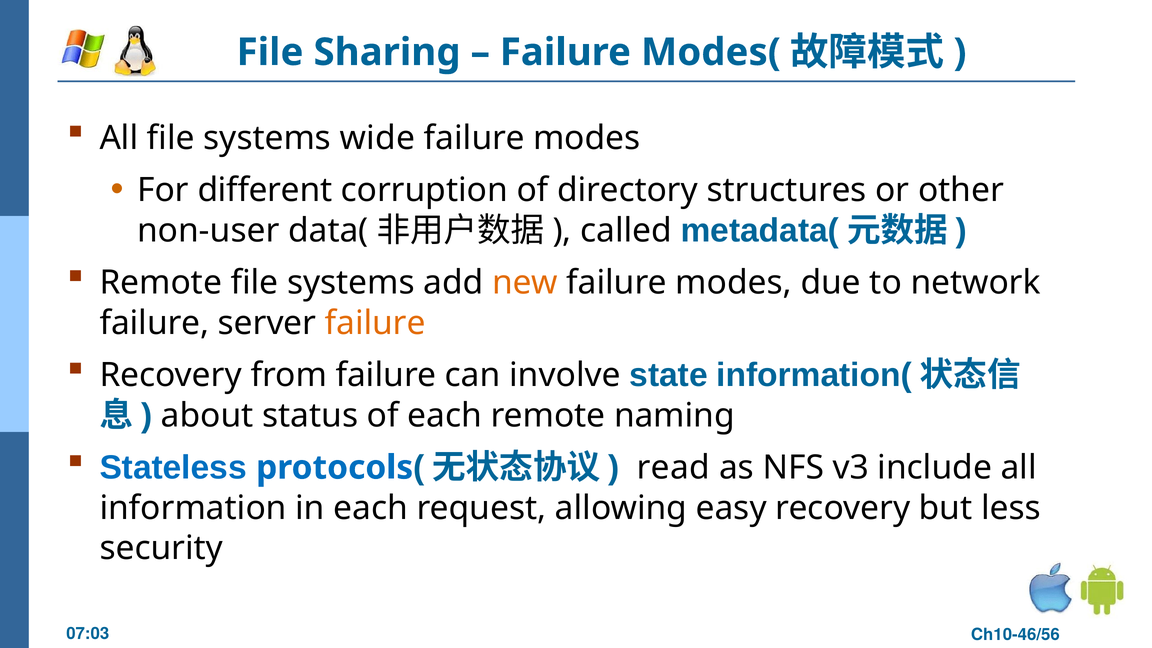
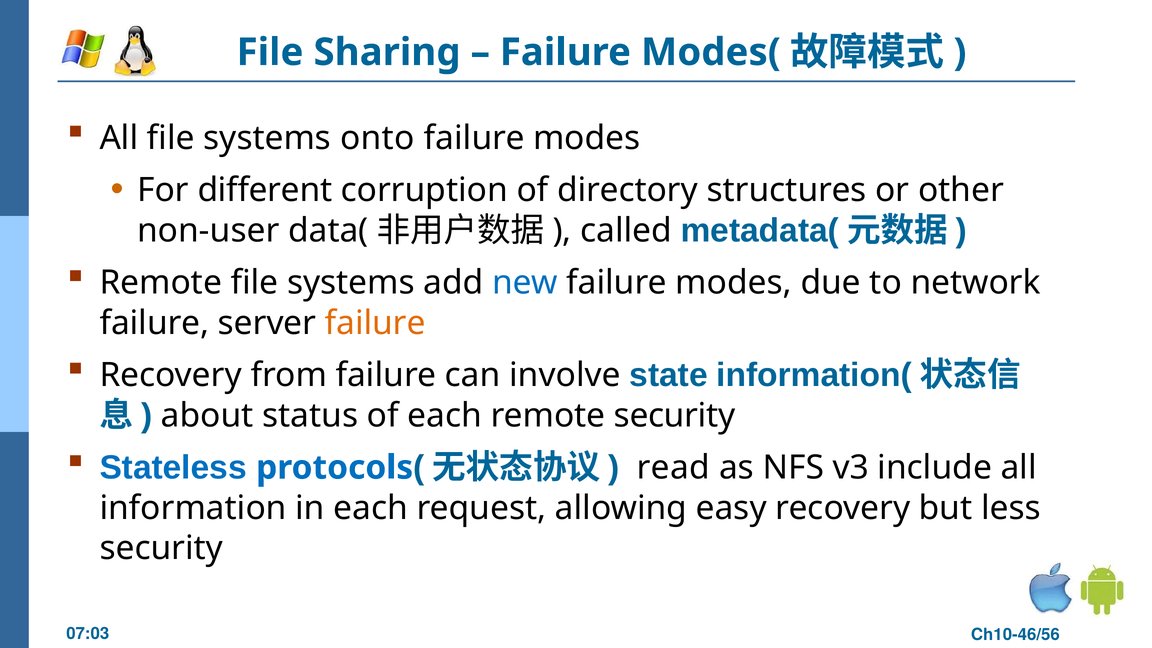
wide: wide -> onto
new colour: orange -> blue
remote naming: naming -> security
